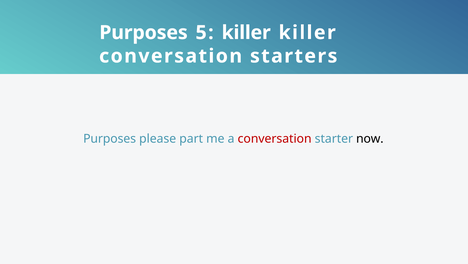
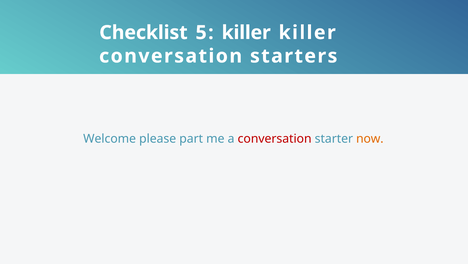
Purposes at (144, 33): Purposes -> Checklist
Purposes at (110, 139): Purposes -> Welcome
now colour: black -> orange
